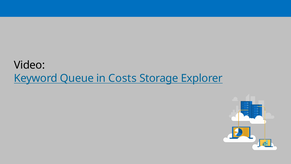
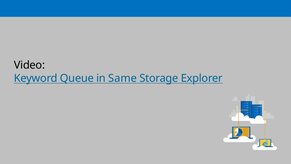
Costs: Costs -> Same
